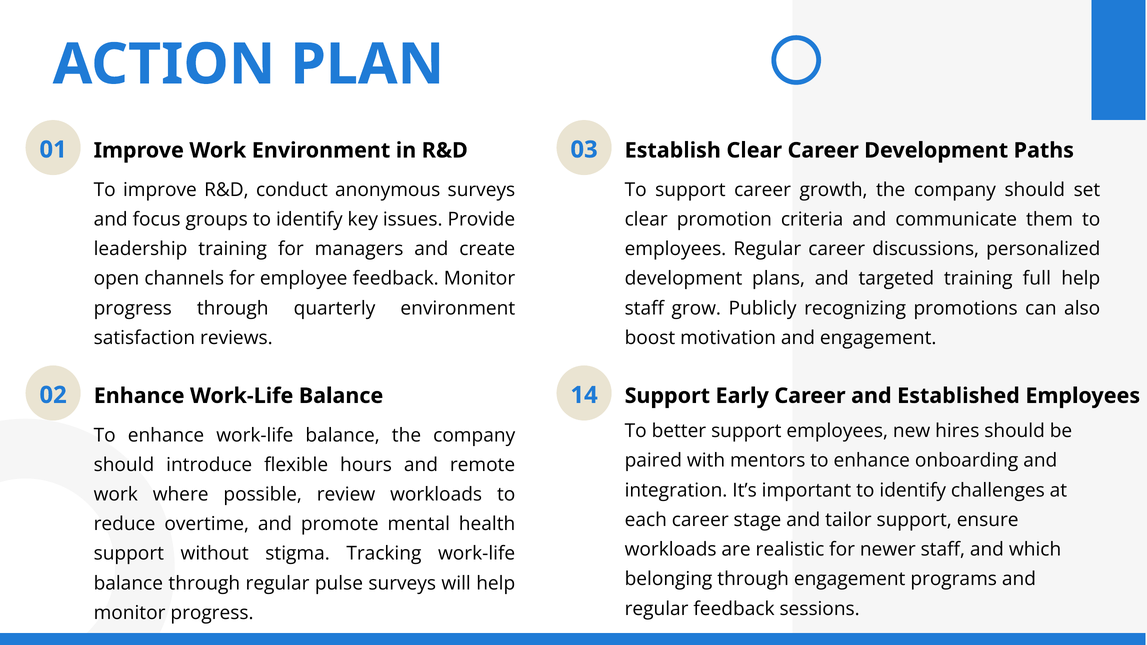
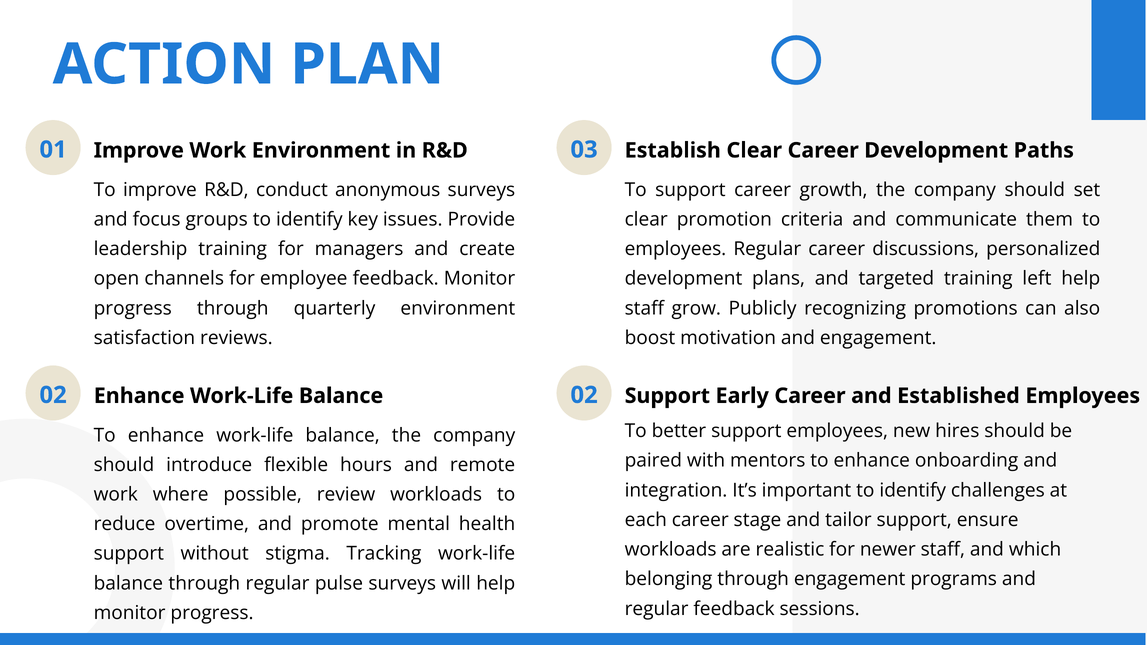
full: full -> left
02 14: 14 -> 02
